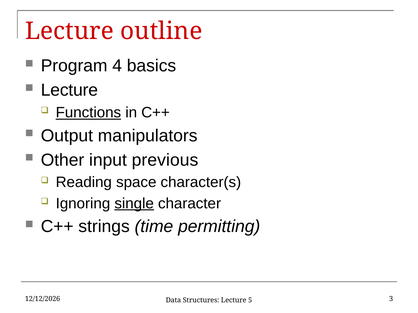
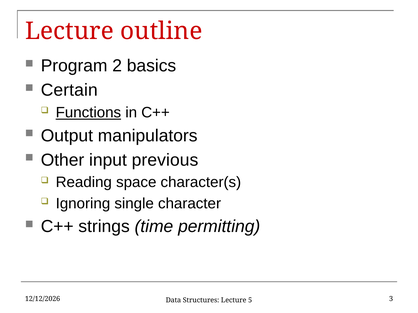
4: 4 -> 2
Lecture at (69, 90): Lecture -> Certain
single underline: present -> none
